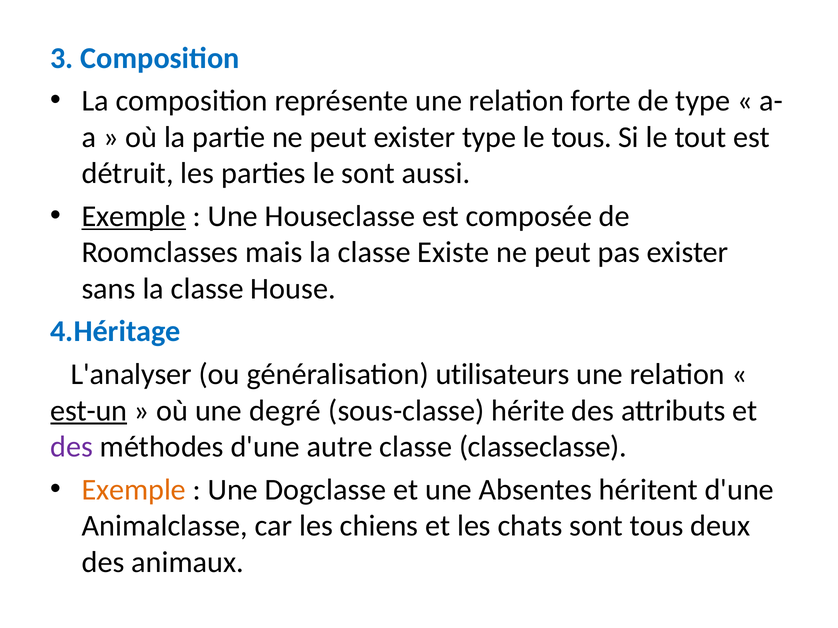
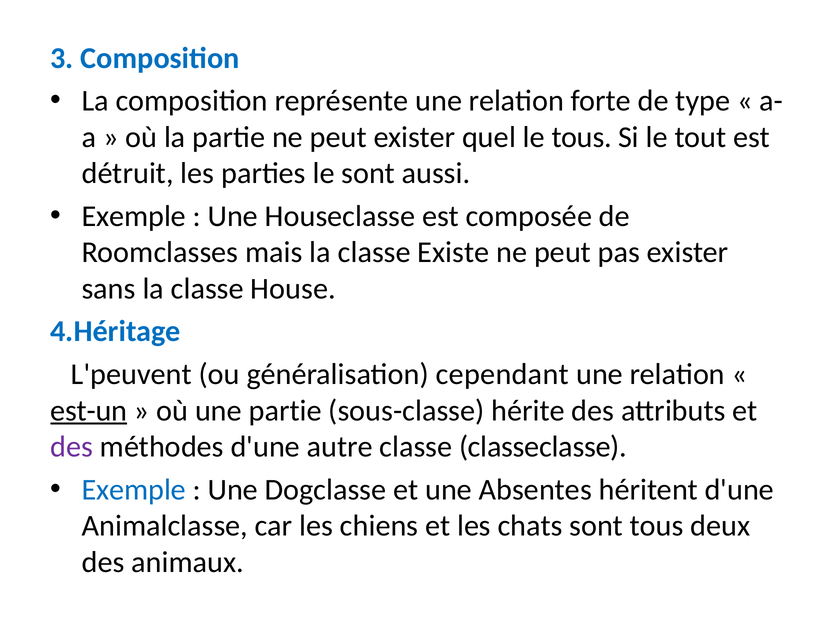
exister type: type -> quel
Exemple at (134, 216) underline: present -> none
L'analyser: L'analyser -> L'peuvent
utilisateurs: utilisateurs -> cependant
une degré: degré -> partie
Exemple at (134, 490) colour: orange -> blue
